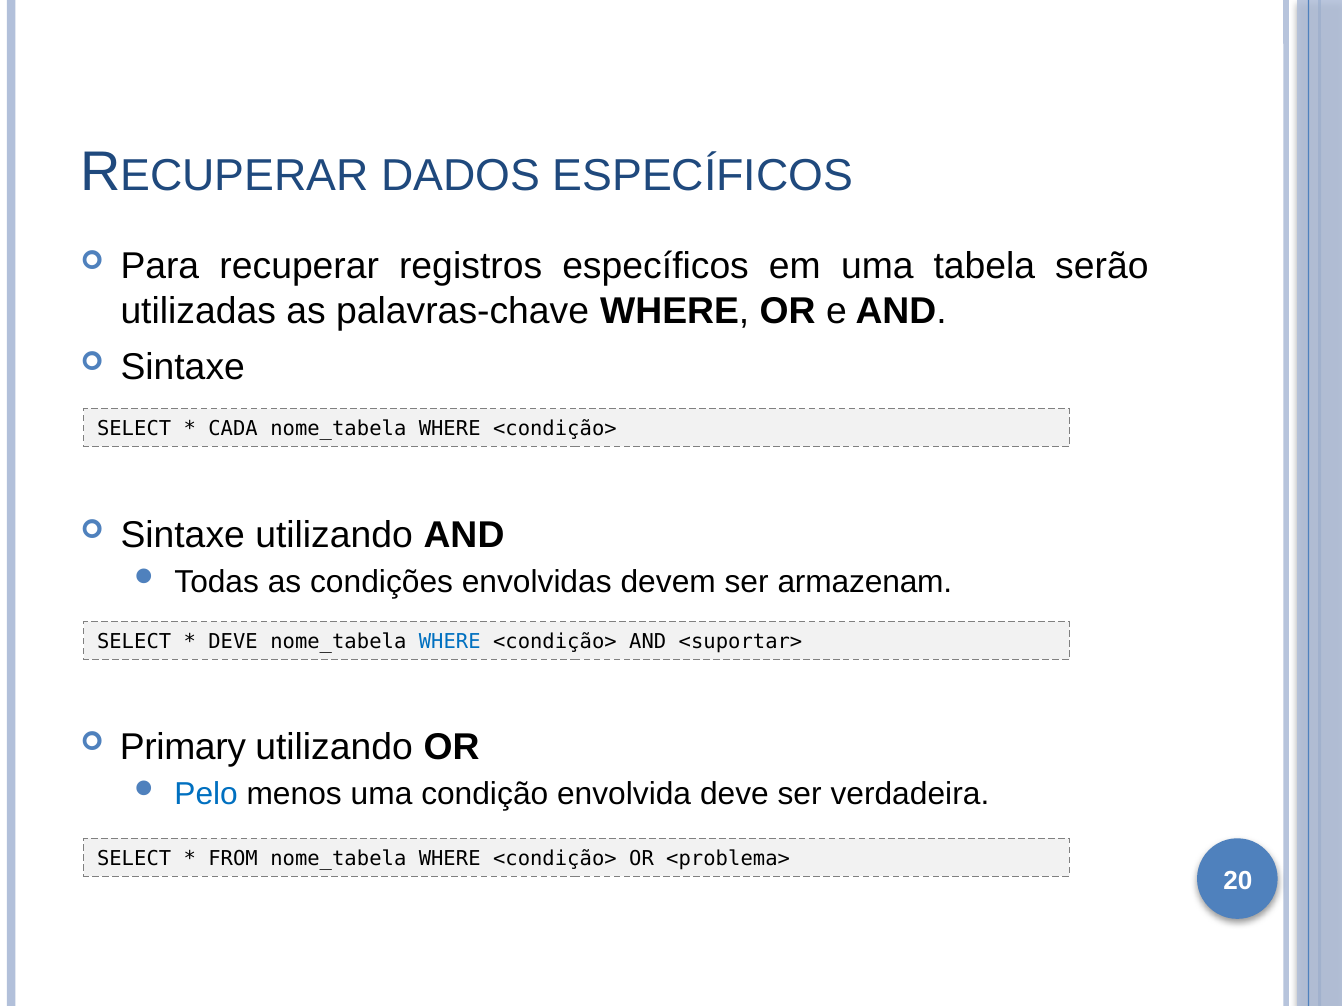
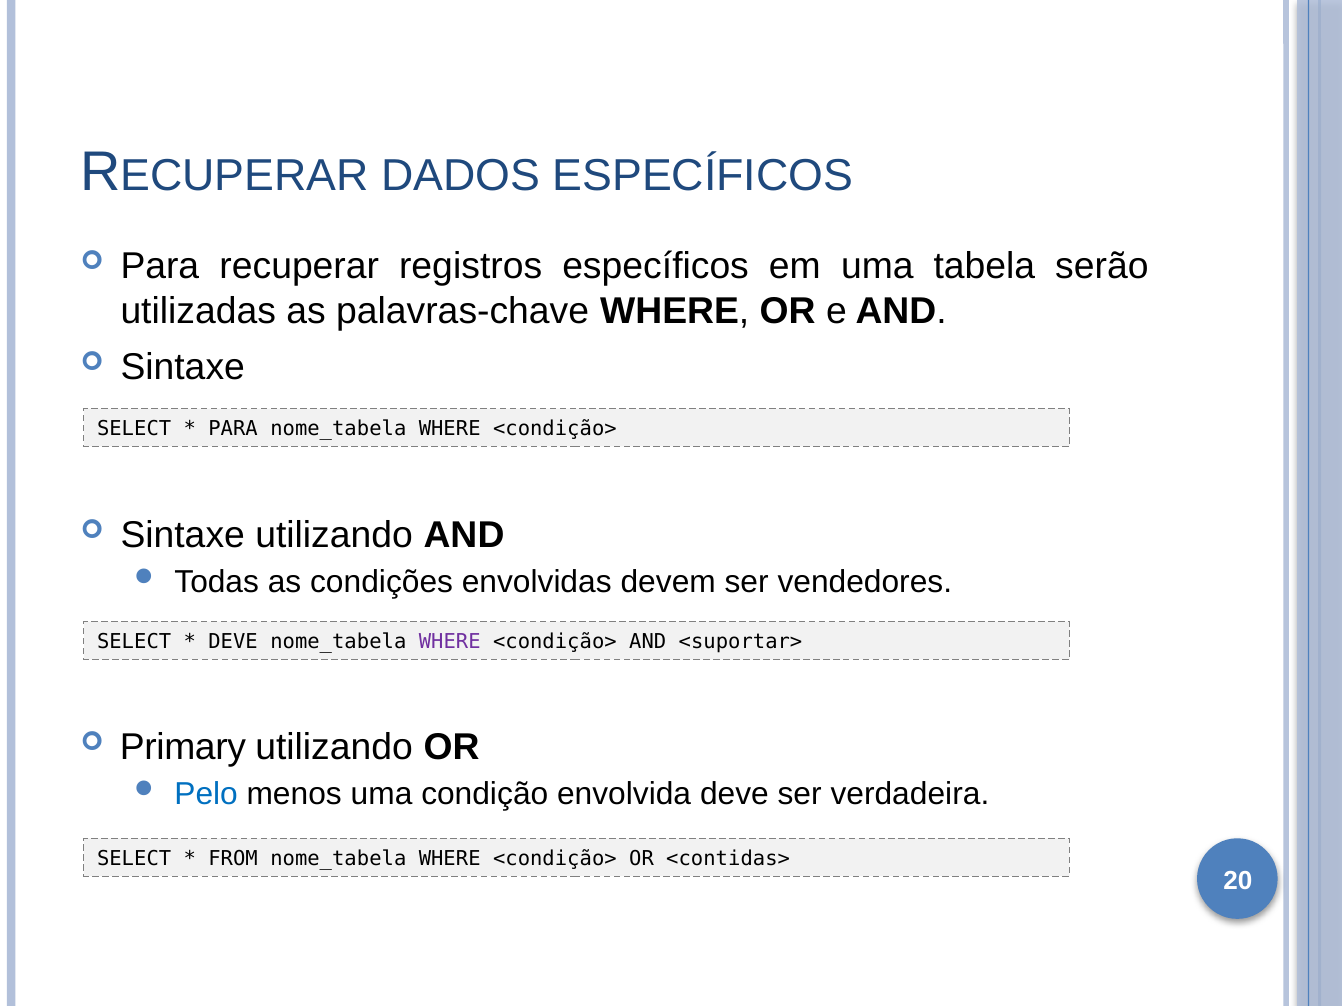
CADA at (233, 429): CADA -> PARA
armazenam: armazenam -> vendedores
WHERE at (450, 642) colour: blue -> purple
<problema>: <problema> -> <contidas>
